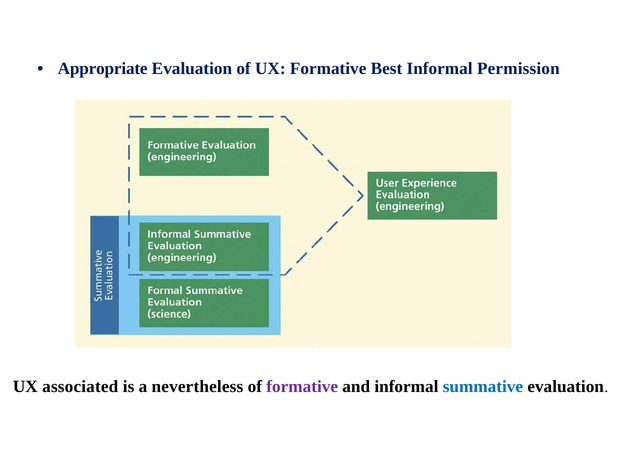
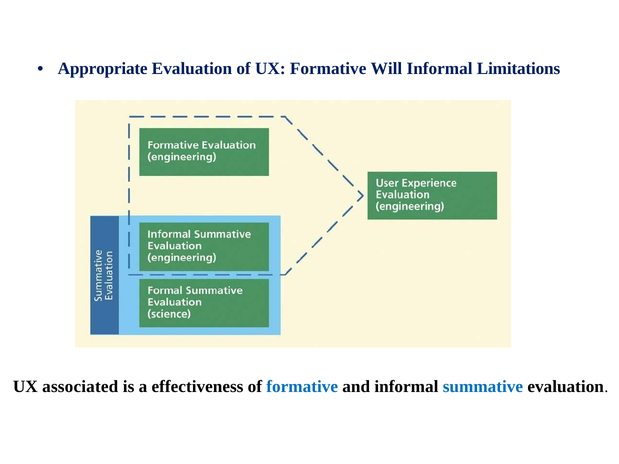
Best: Best -> Will
Permission: Permission -> Limitations
nevertheless: nevertheless -> effectiveness
formative at (302, 387) colour: purple -> blue
